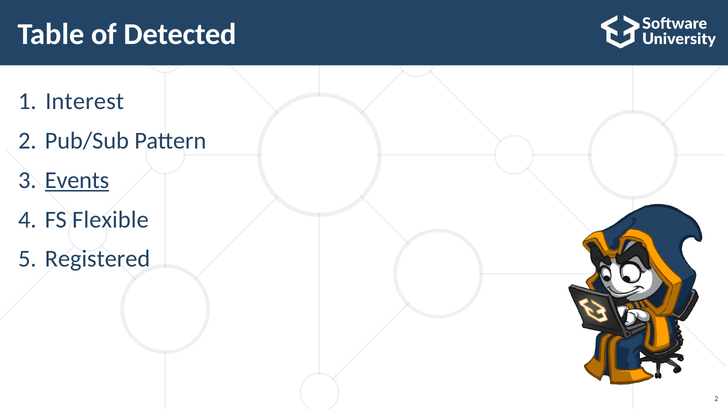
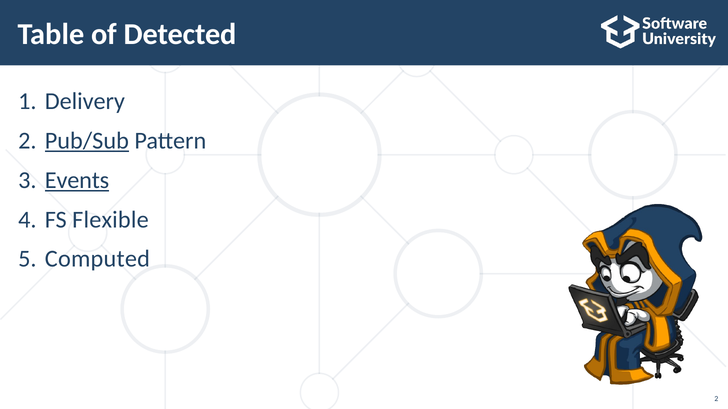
Interest: Interest -> Delivery
Pub/Sub underline: none -> present
Registered: Registered -> Computed
